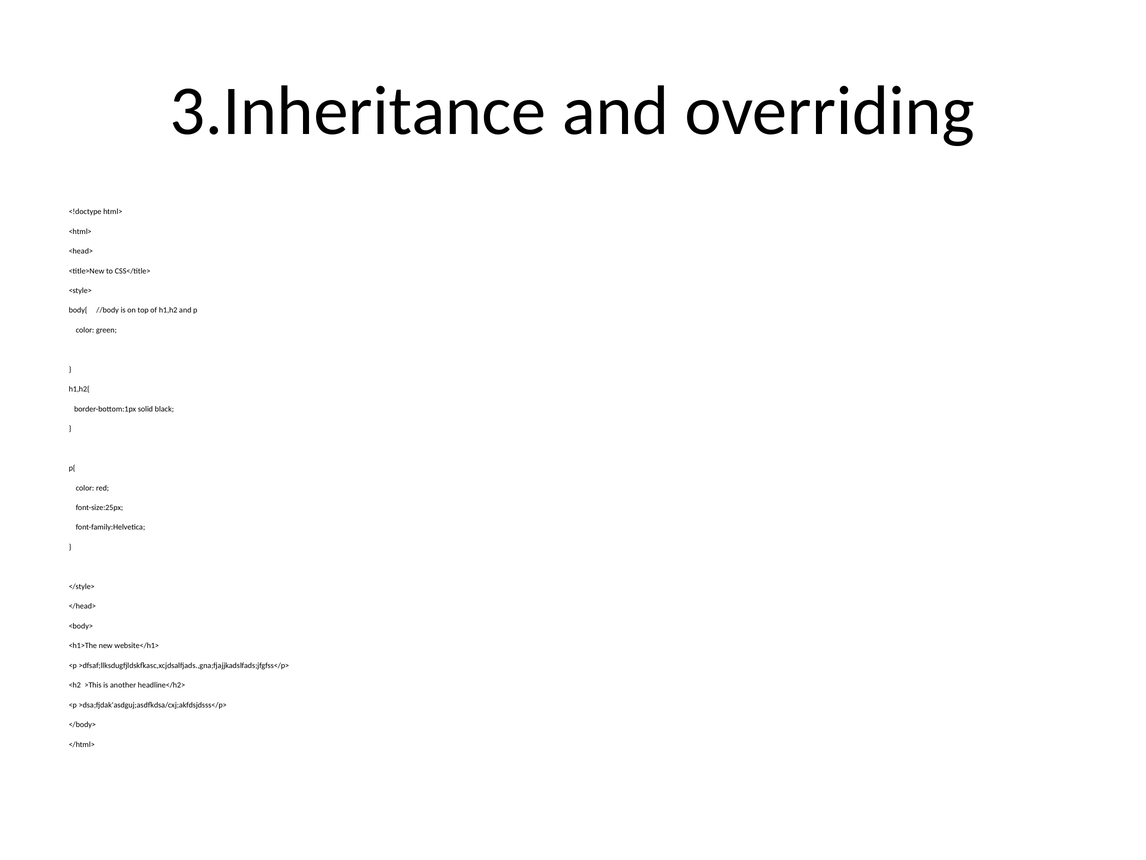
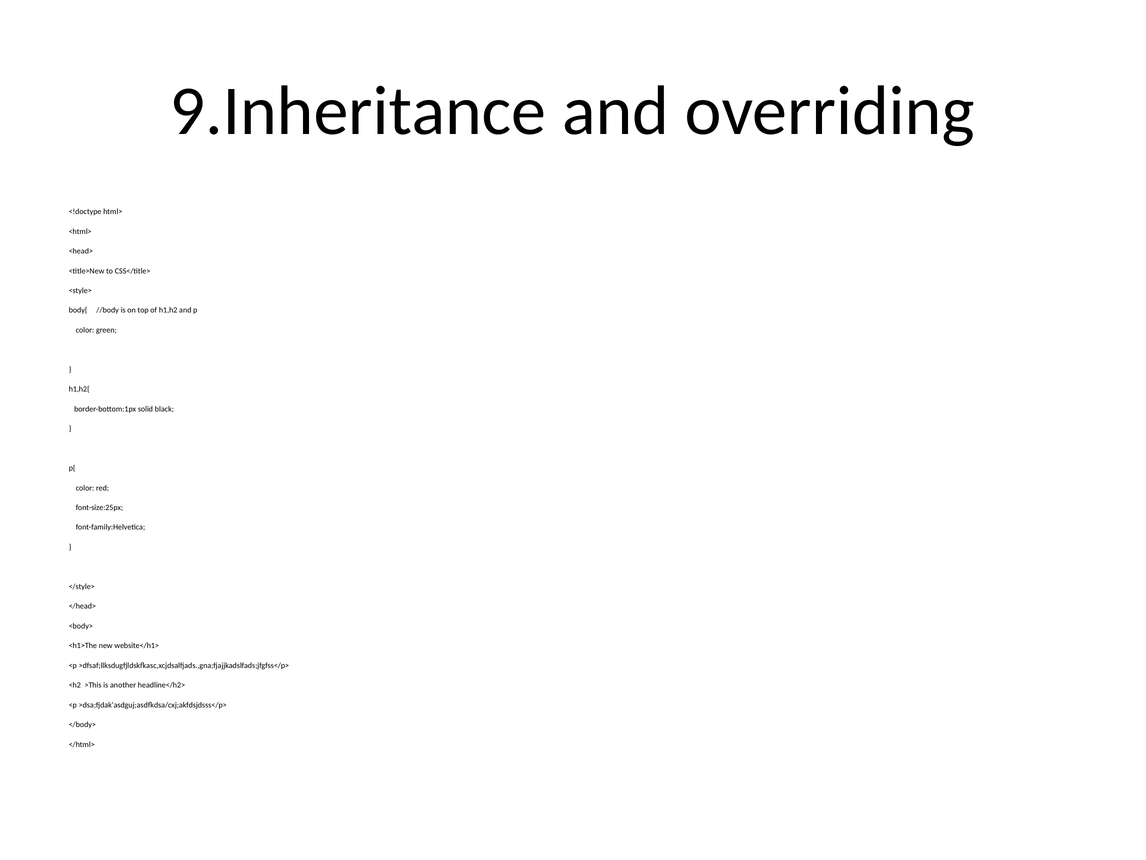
3.Inheritance: 3.Inheritance -> 9.Inheritance
